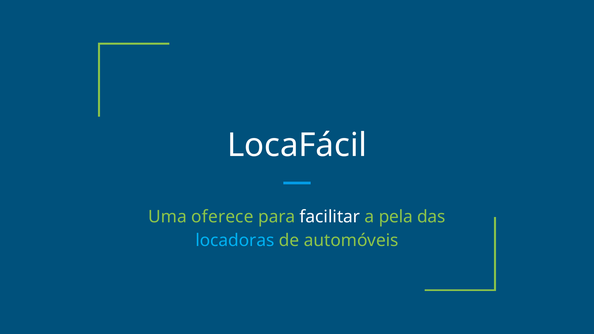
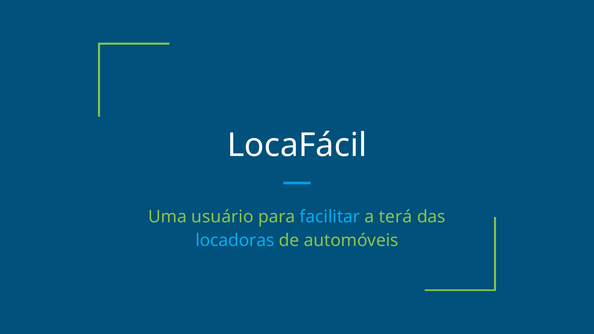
oferece: oferece -> usuário
facilitar colour: white -> light blue
pela: pela -> terá
